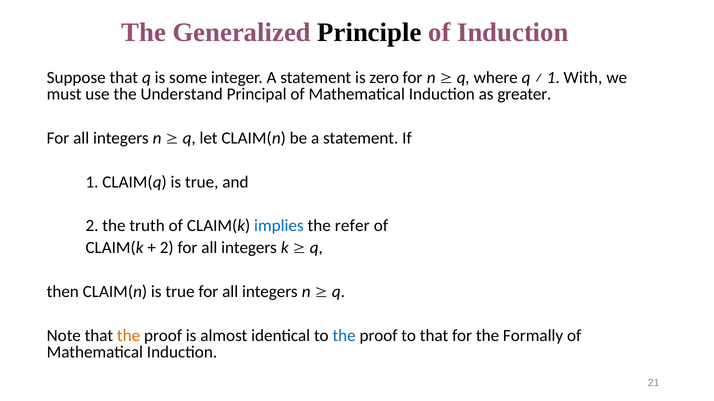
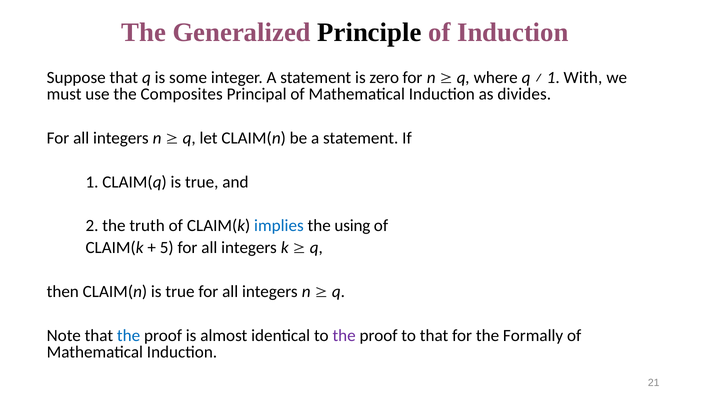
Understand: Understand -> Composites
greater: greater -> divides
refer: refer -> using
2 at (167, 248): 2 -> 5
the at (129, 336) colour: orange -> blue
the at (344, 336) colour: blue -> purple
